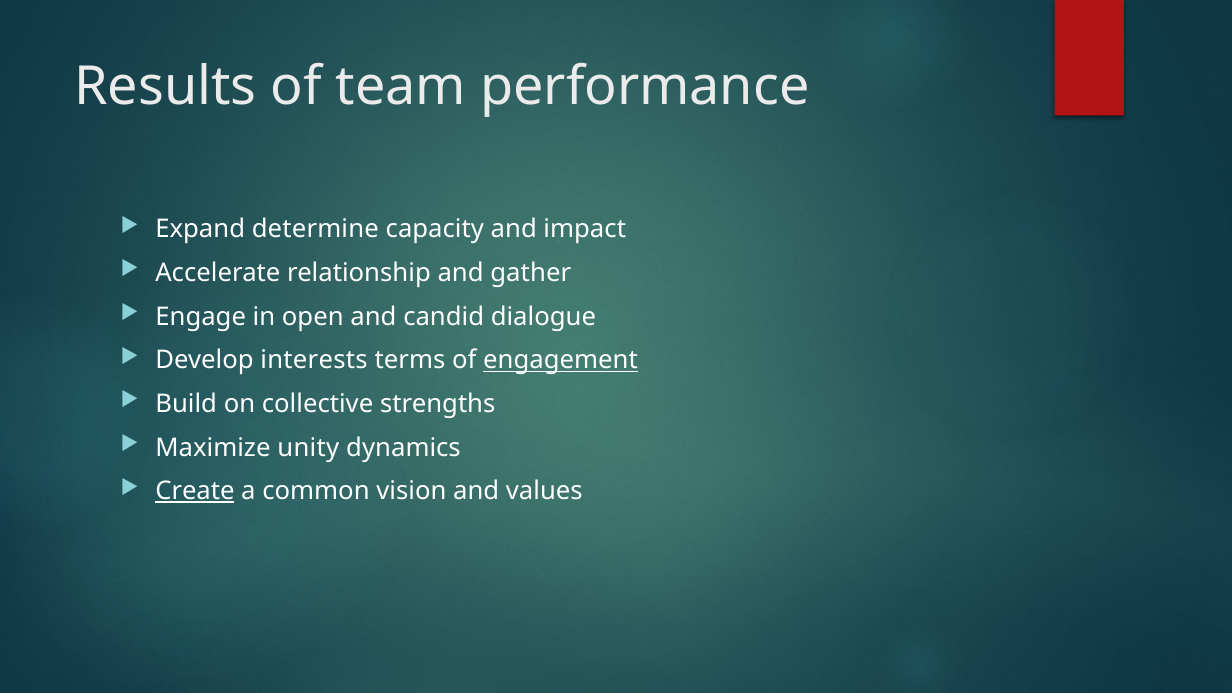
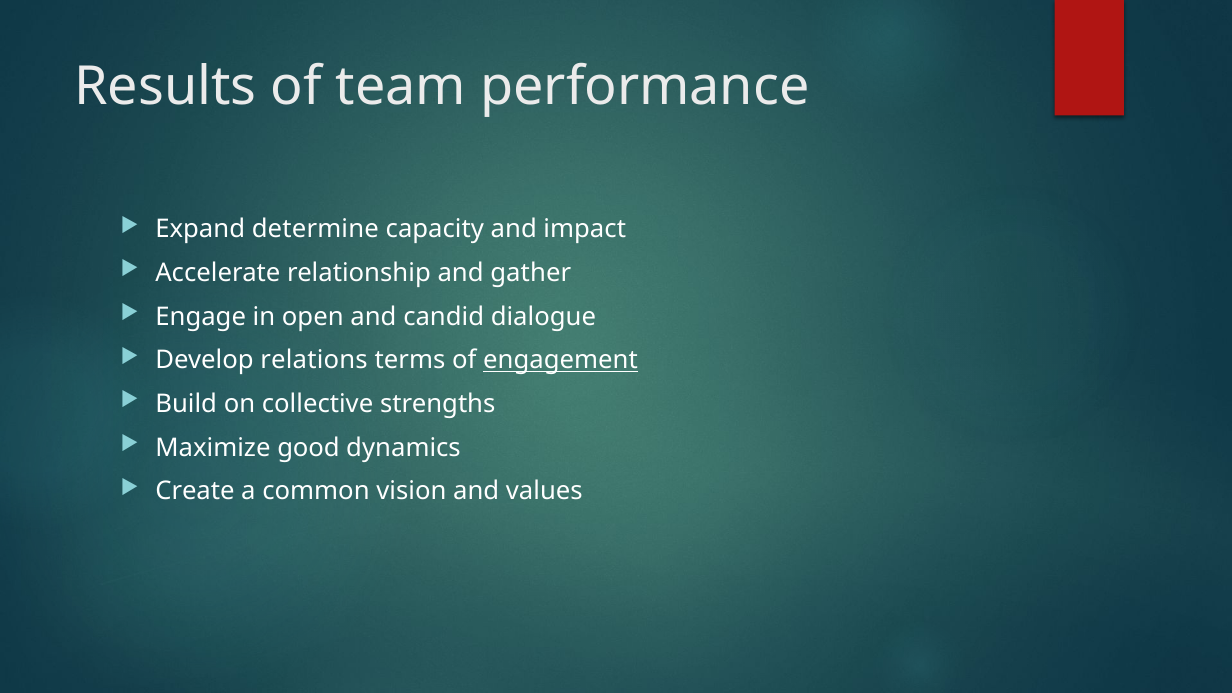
interests: interests -> relations
unity: unity -> good
Create underline: present -> none
